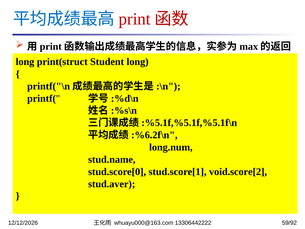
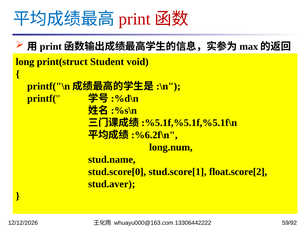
Student long: long -> void
void.score[2: void.score[2 -> float.score[2
